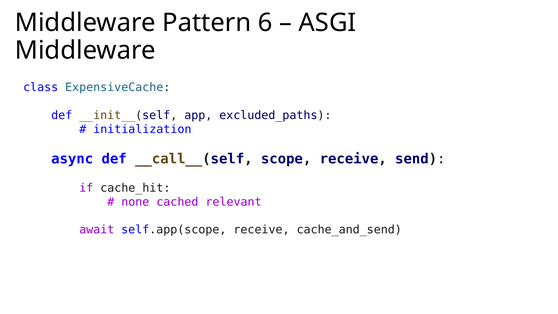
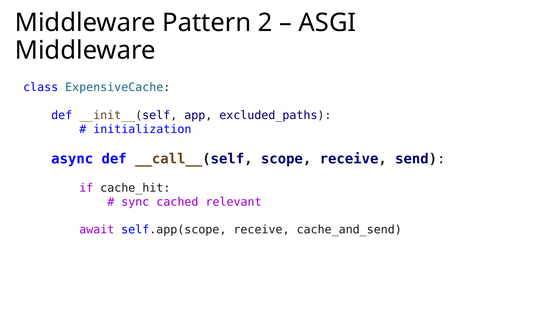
6: 6 -> 2
none: none -> sync
